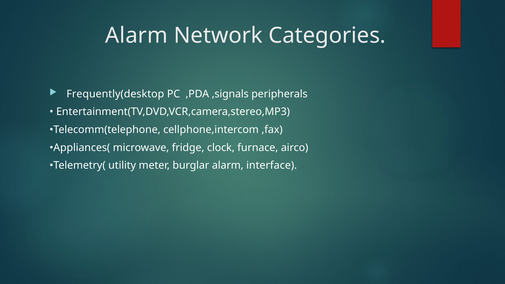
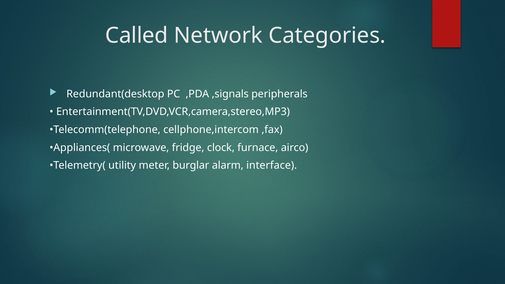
Alarm at (137, 35): Alarm -> Called
Frequently(desktop: Frequently(desktop -> Redundant(desktop
